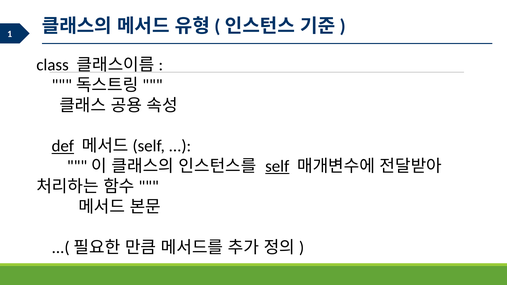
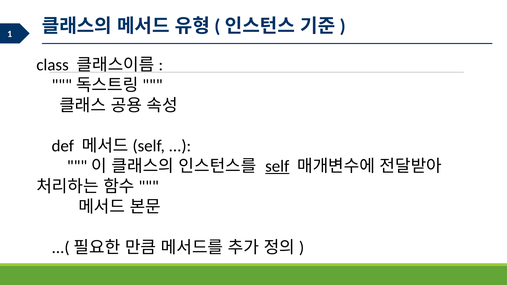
def underline: present -> none
